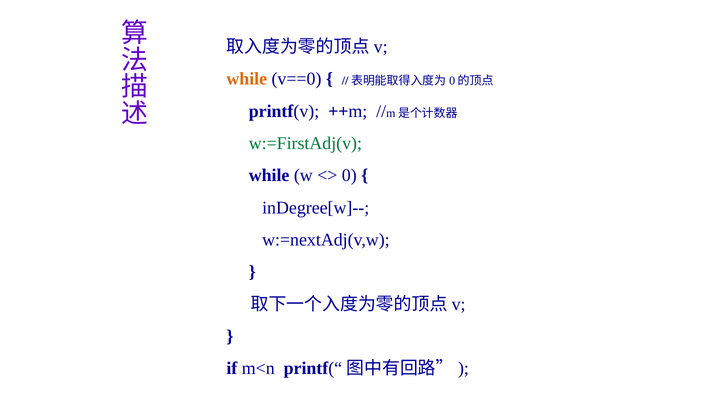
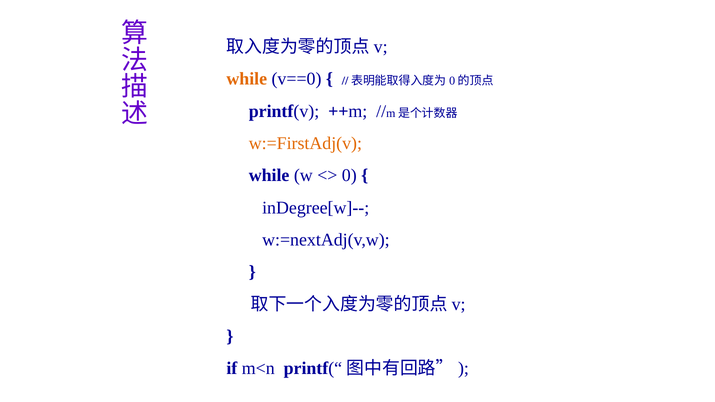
w:=FirstAdj(v colour: green -> orange
